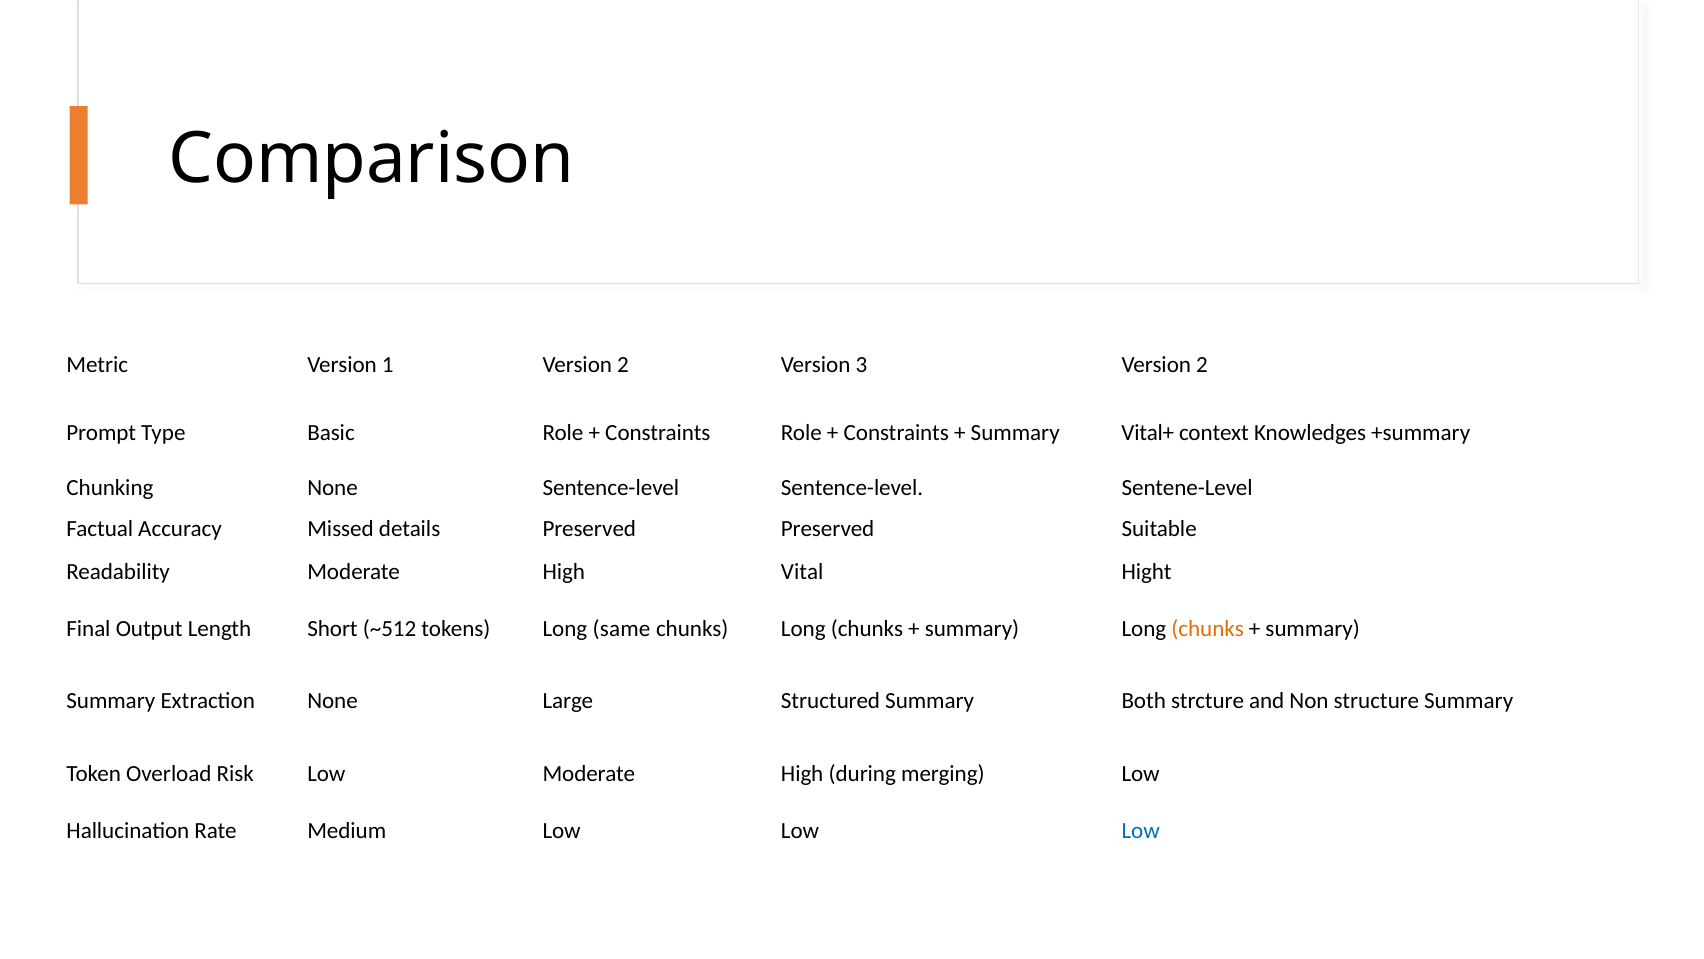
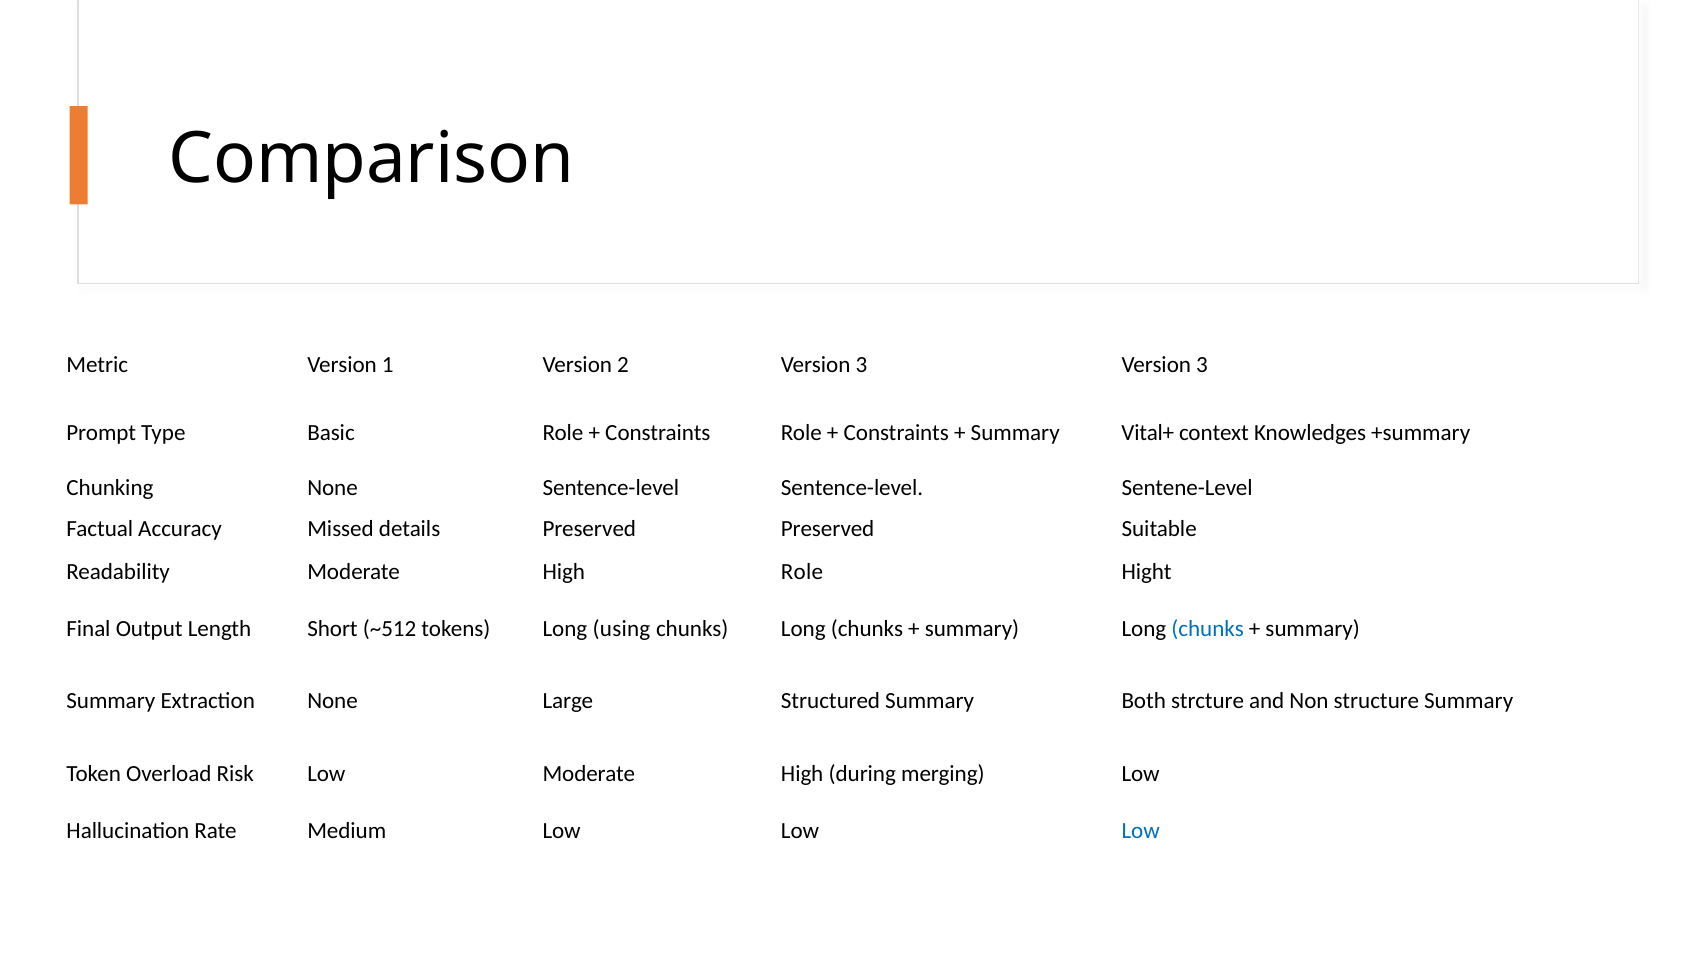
3 Version 2: 2 -> 3
High Vital: Vital -> Role
same: same -> using
chunks at (1208, 629) colour: orange -> blue
